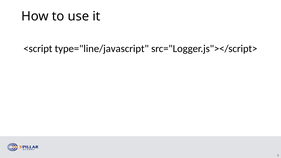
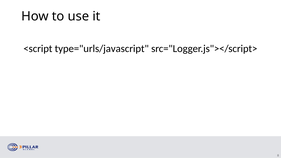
type="line/javascript: type="line/javascript -> type="urls/javascript
